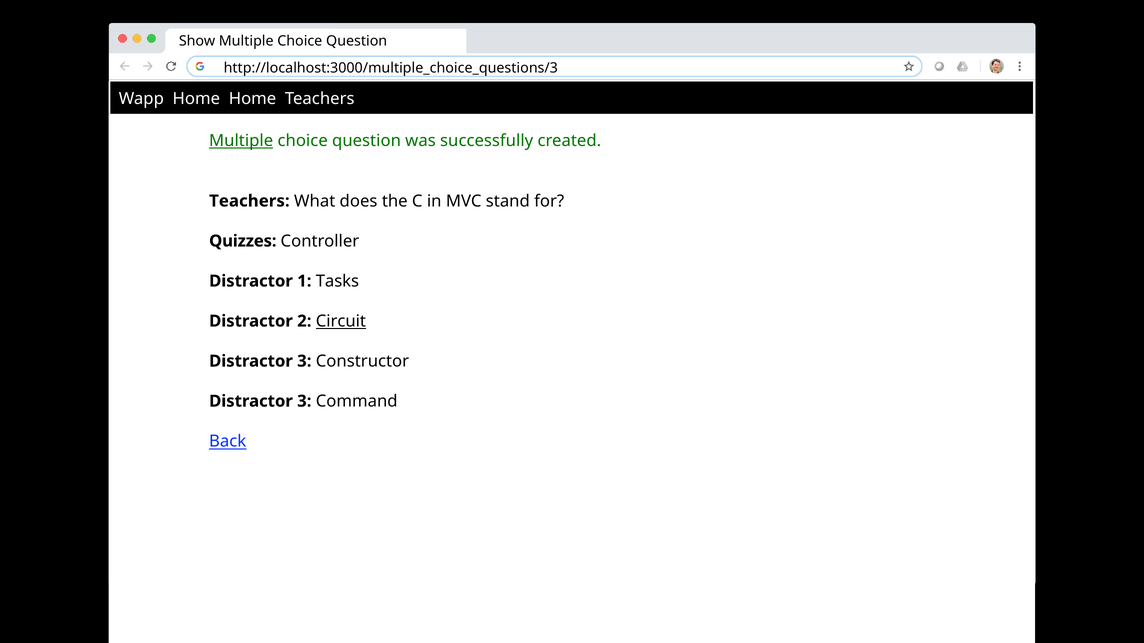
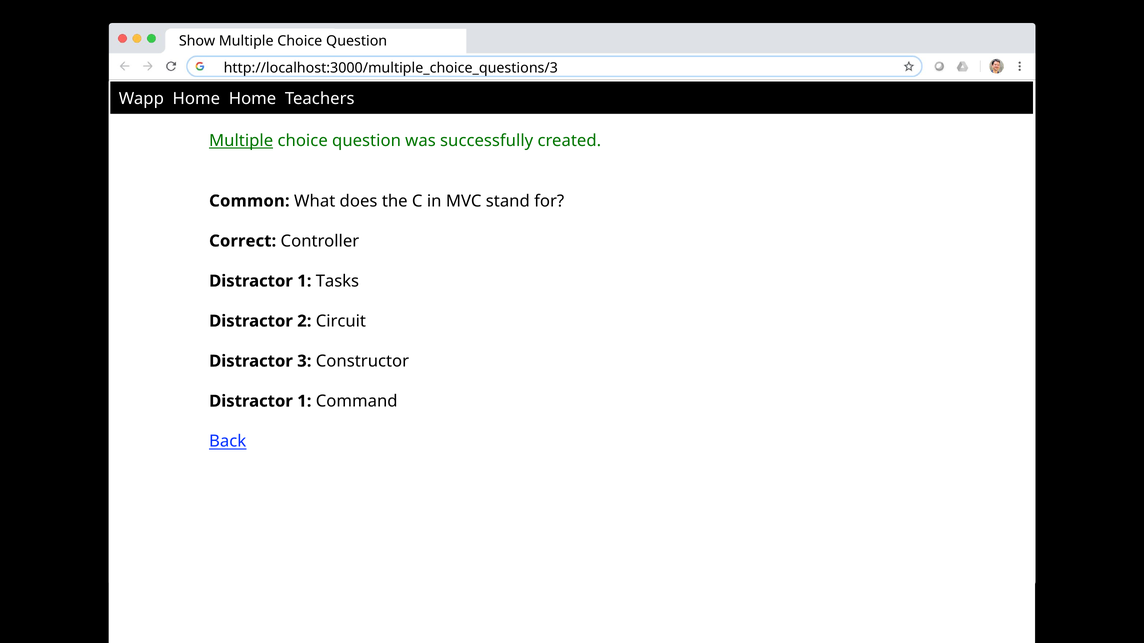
Teachers at (249, 201): Teachers -> Common
Quizzes: Quizzes -> Correct
Circuit underline: present -> none
3 at (304, 401): 3 -> 1
